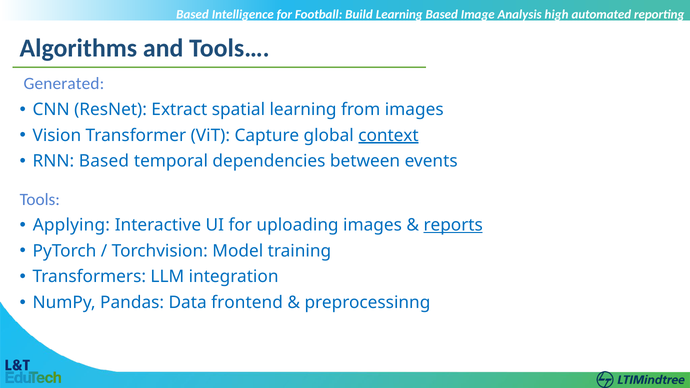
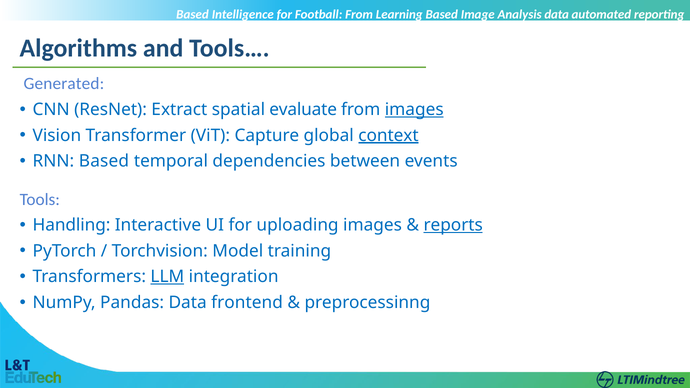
Football Build: Build -> From
Analysis high: high -> data
spatial learning: learning -> evaluate
images at (414, 110) underline: none -> present
Applying: Applying -> Handling
LLM underline: none -> present
